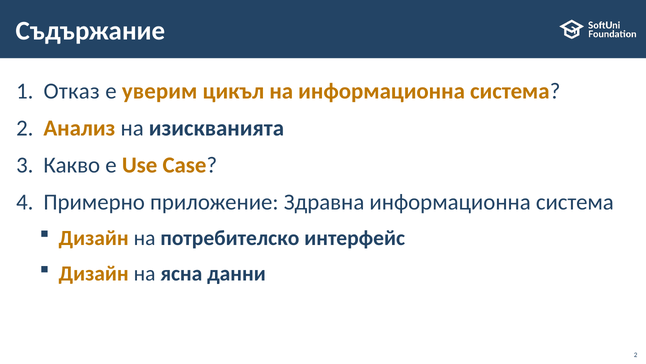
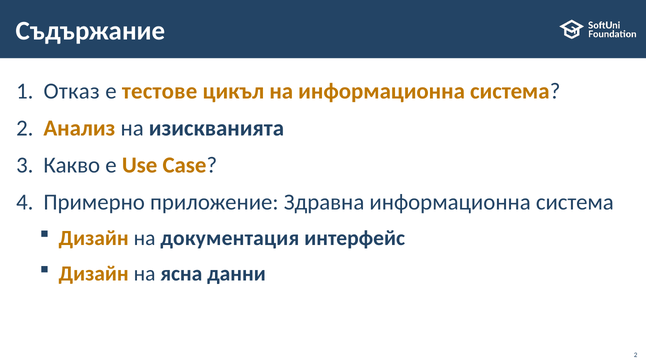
уверим: уверим -> тестове
потребителско: потребителско -> документация
